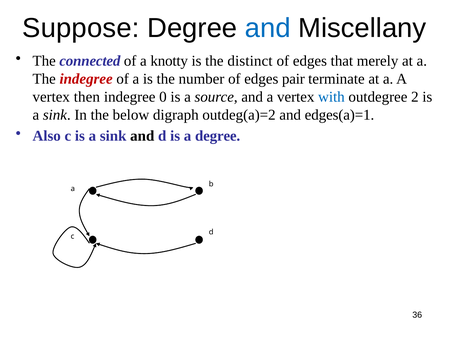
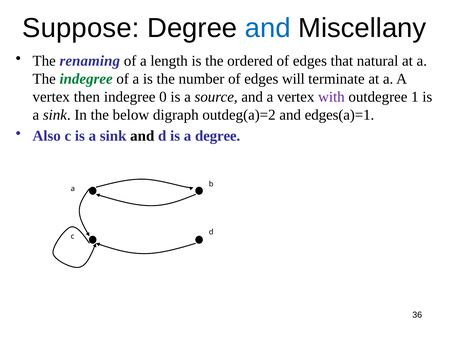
connected: connected -> renaming
knotty: knotty -> length
distinct: distinct -> ordered
merely: merely -> natural
indegree at (86, 79) colour: red -> green
pair: pair -> will
with colour: blue -> purple
2: 2 -> 1
